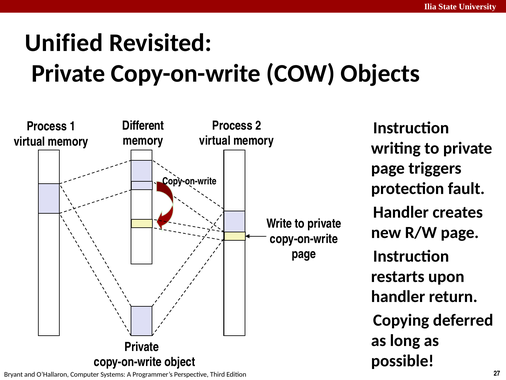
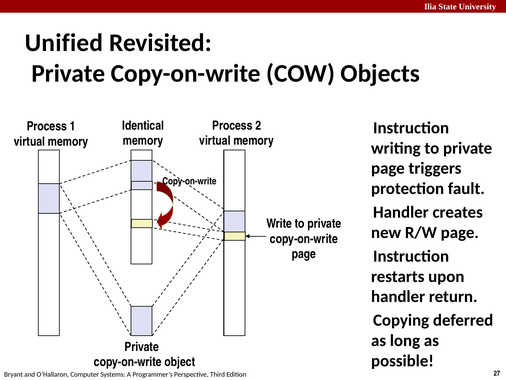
Different: Different -> Identical
